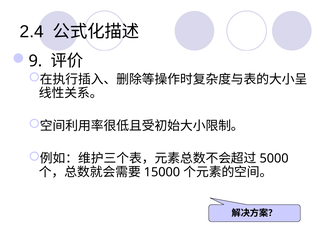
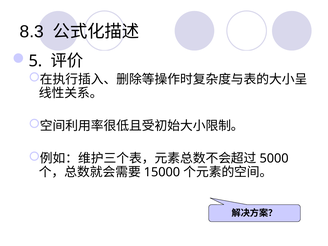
2.4: 2.4 -> 8.3
9: 9 -> 5
